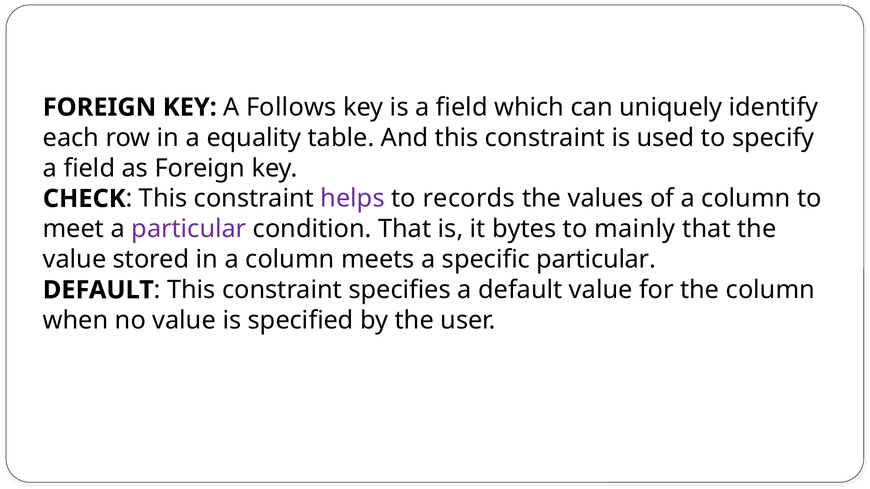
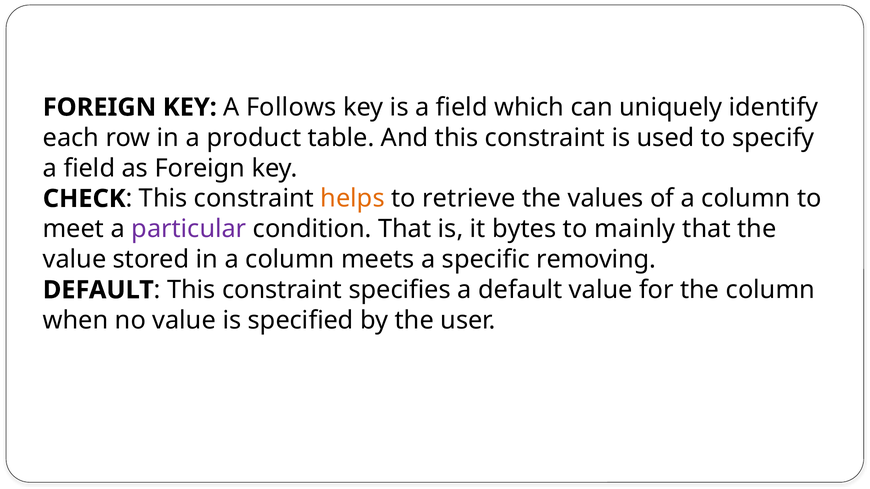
equality: equality -> product
helps colour: purple -> orange
records: records -> retrieve
specific particular: particular -> removing
